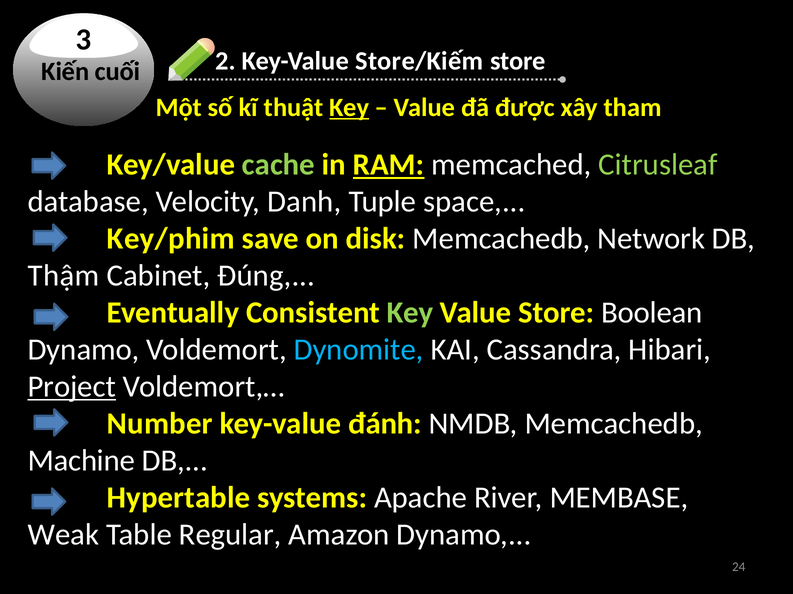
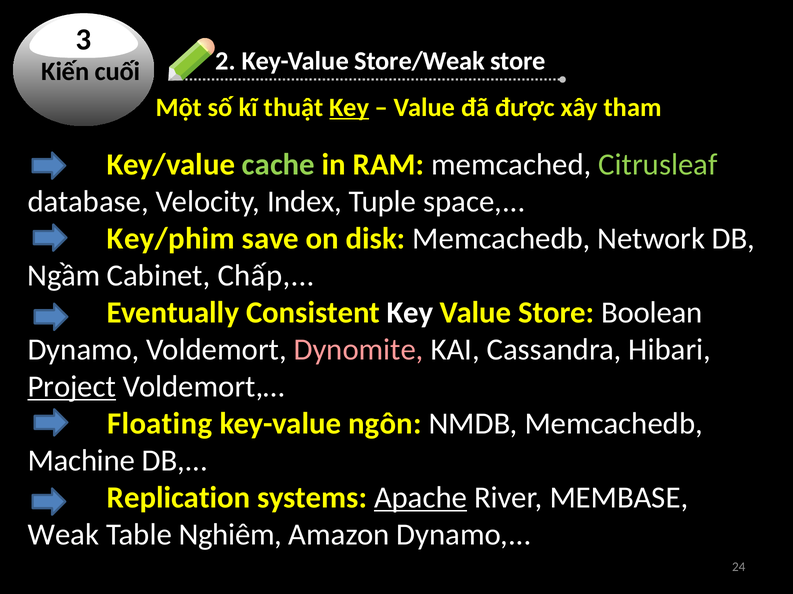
Store/Kiếm: Store/Kiếm -> Store/Weak
RAM underline: present -> none
Danh: Danh -> Index
Thậm: Thậm -> Ngầm
Đúng: Đúng -> Chấp
Key at (410, 313) colour: light green -> white
Dynomite colour: light blue -> pink
Number: Number -> Floating
đánh: đánh -> ngôn
Hypertable: Hypertable -> Replication
Apache underline: none -> present
Regular: Regular -> Nghiêm
